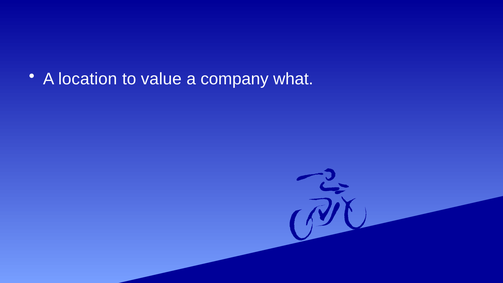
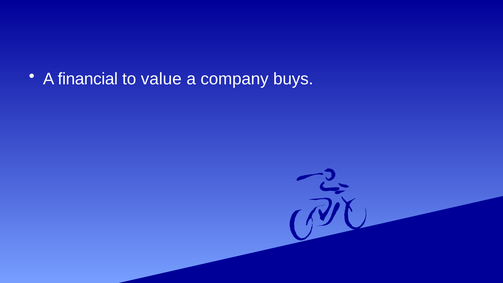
location: location -> financial
what: what -> buys
